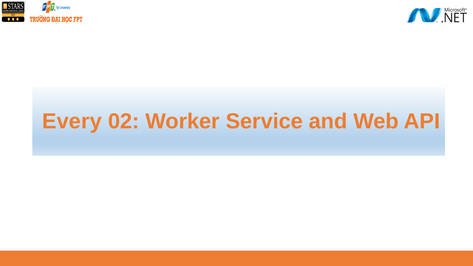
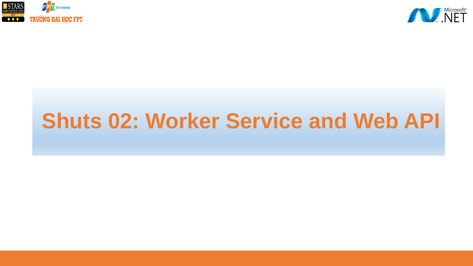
Every: Every -> Shuts
